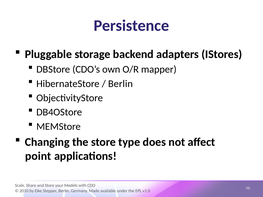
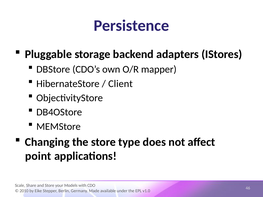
Berlin at (120, 84): Berlin -> Client
